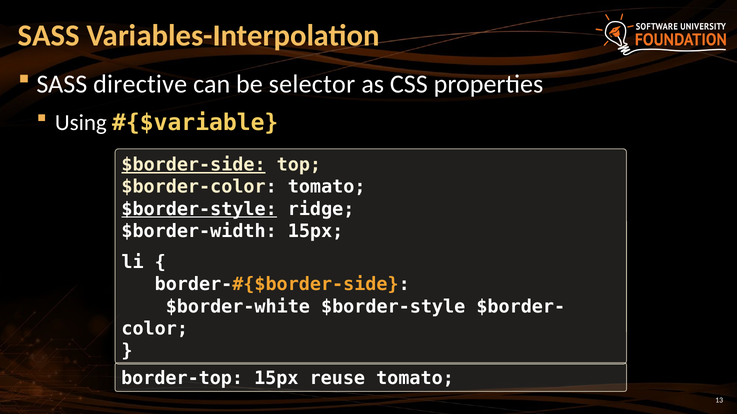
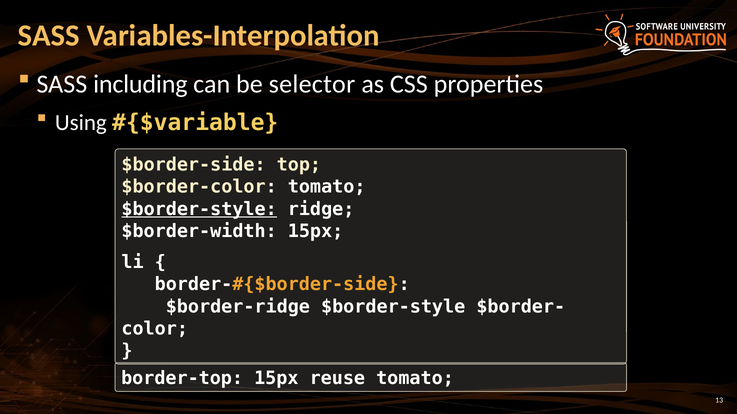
directive: directive -> including
$border-side underline: present -> none
$border-white: $border-white -> $border-ridge
